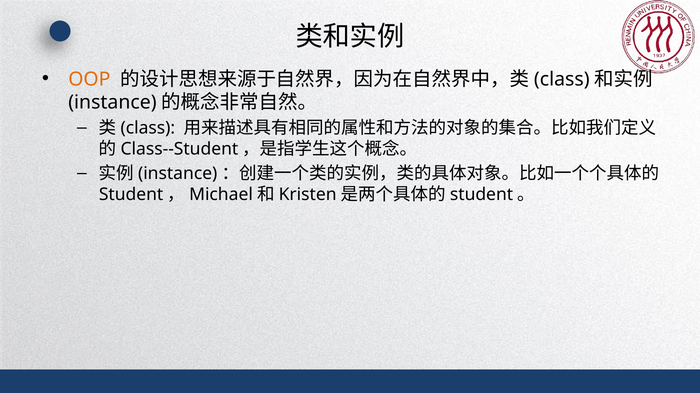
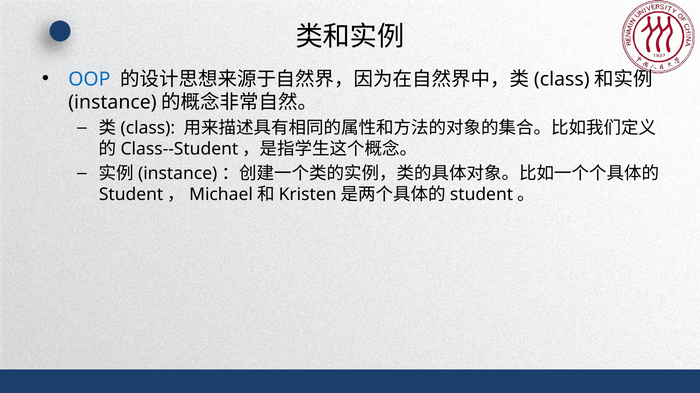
OOP colour: orange -> blue
